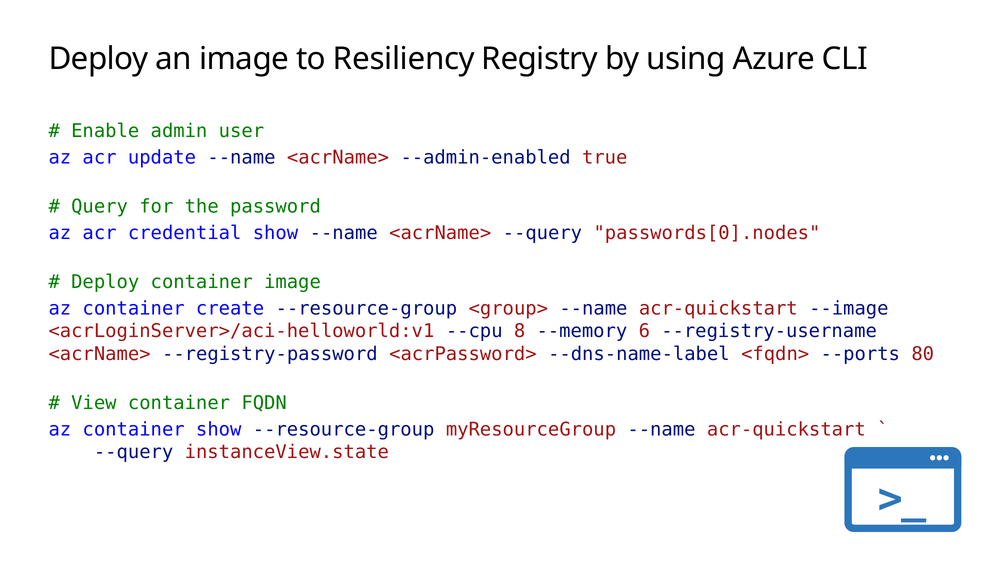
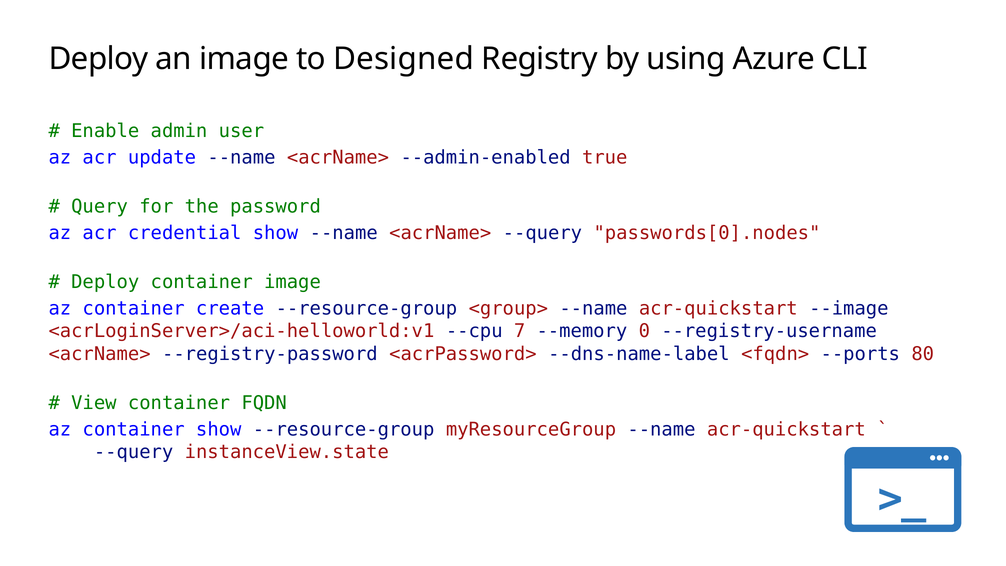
Resiliency: Resiliency -> Designed
8: 8 -> 7
6: 6 -> 0
